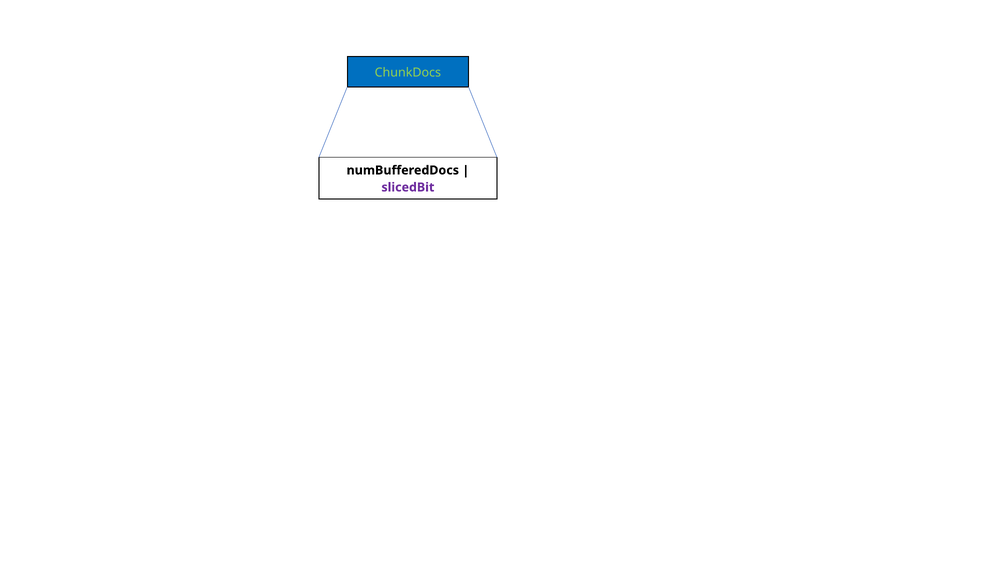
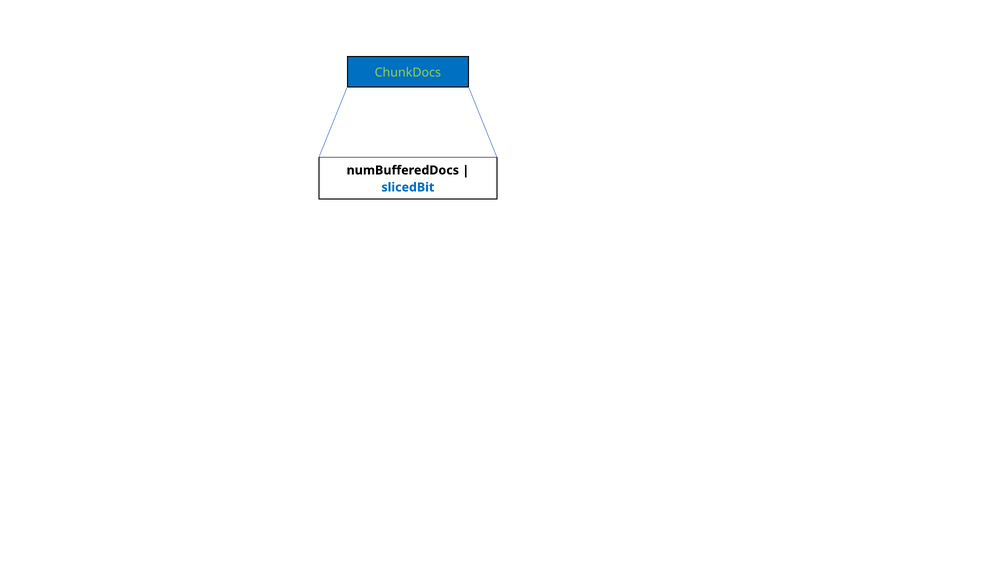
slicedBit colour: purple -> blue
